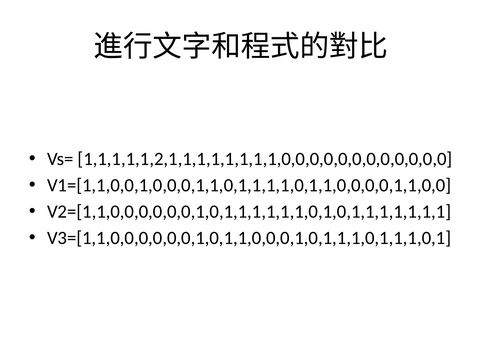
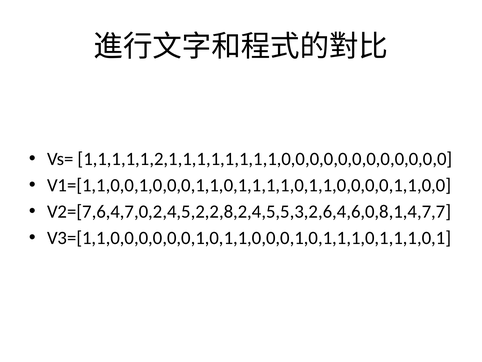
V2=[1,1,0,0,0,0,0,0,1,0,1,1,1,1,1,1,0,1,0,1,1,1,1,1,1,1: V2=[1,1,0,0,0,0,0,0,1,0,1,1,1,1,1,1,0,1,0,1,1,1,1,1,1,1 -> V2=[7,6,4,7,0,2,4,5,2,2,8,2,4,5,5,3,2,6,4,6,0,8,1,4,7,7
